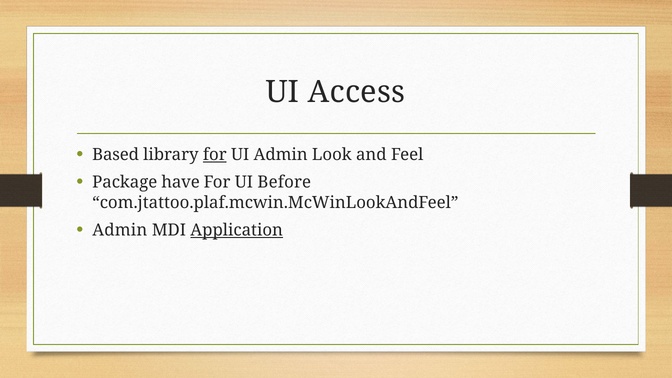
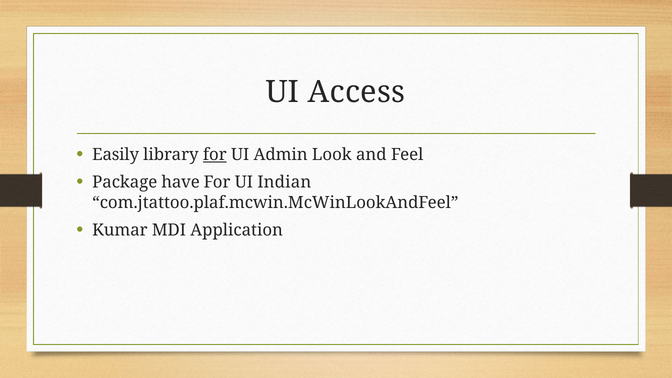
Based: Based -> Easily
Before: Before -> Indian
Admin at (120, 230): Admin -> Kumar
Application underline: present -> none
